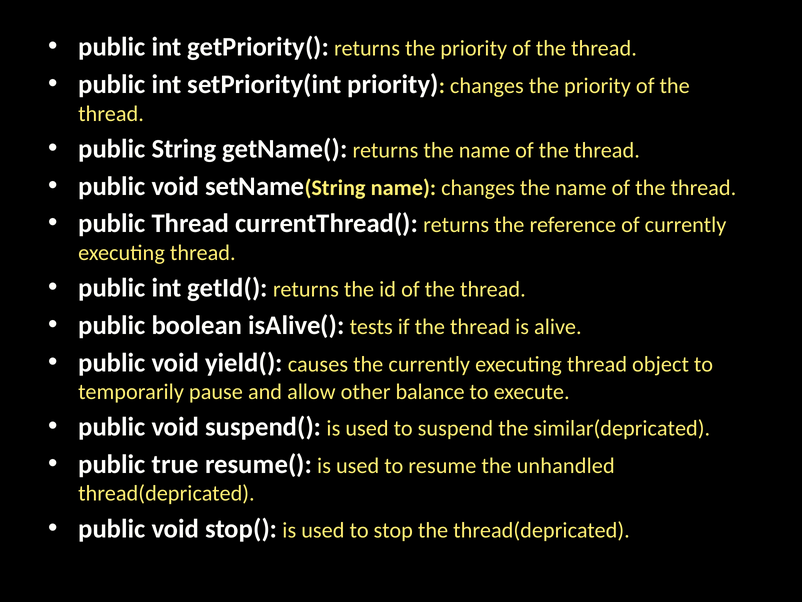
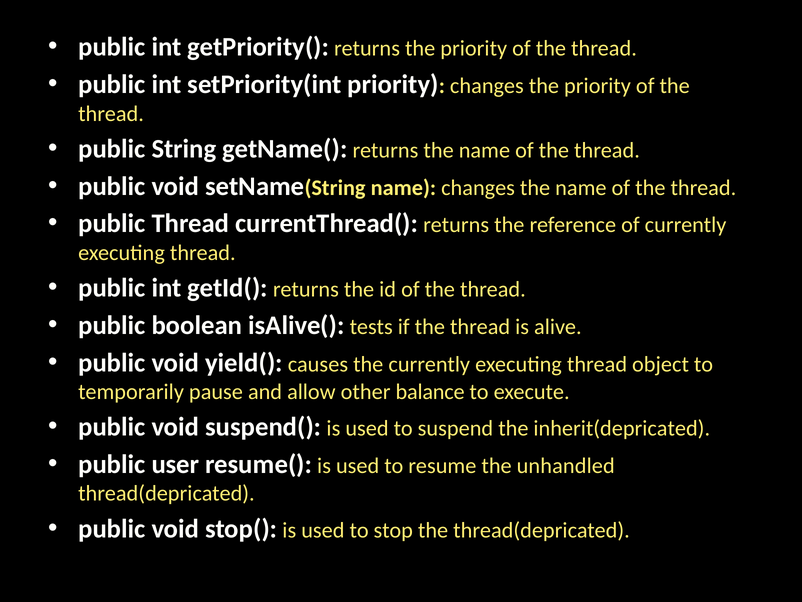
similar(depricated: similar(depricated -> inherit(depricated
true: true -> user
